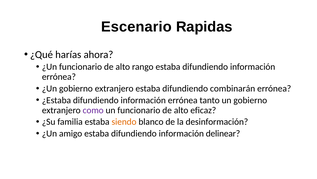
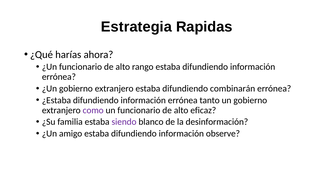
Escenario: Escenario -> Estrategia
siendo colour: orange -> purple
delinear: delinear -> observe
